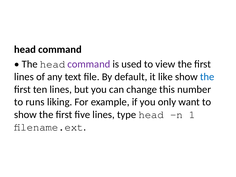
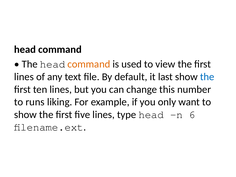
command at (89, 64) colour: purple -> orange
like: like -> last
1: 1 -> 6
